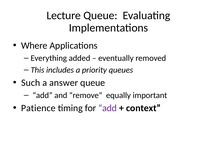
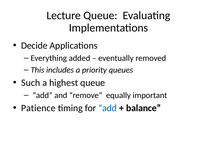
Where: Where -> Decide
answer: answer -> highest
add at (108, 108) colour: purple -> blue
context: context -> balance
